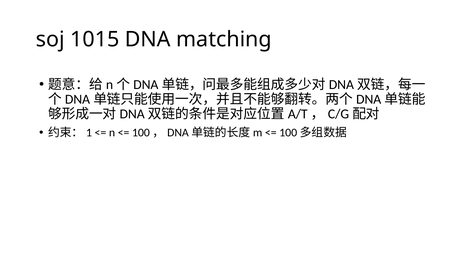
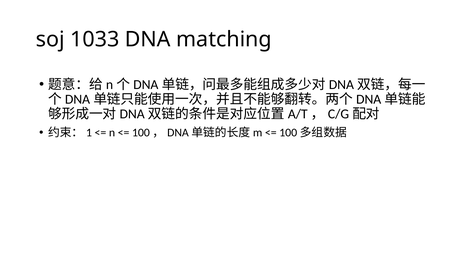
1015: 1015 -> 1033
